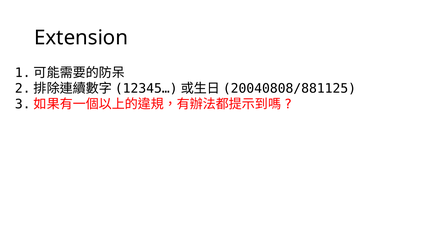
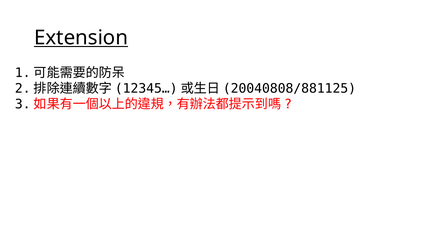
Extension underline: none -> present
